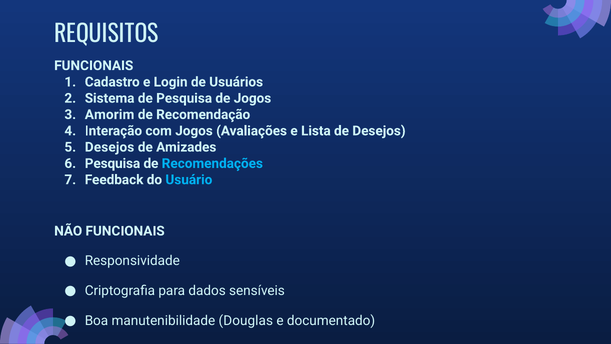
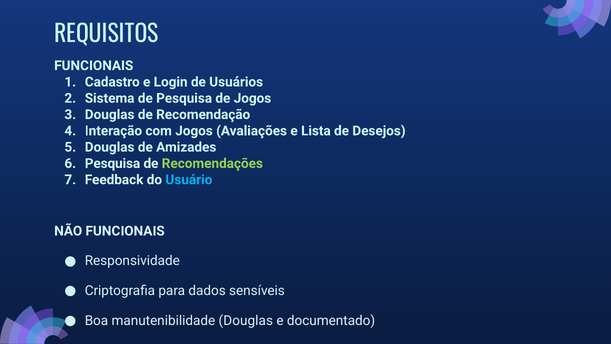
Amorim at (110, 114): Amorim -> Douglas
Desejos at (110, 147): Desejos -> Douglas
Recomendações colour: light blue -> light green
